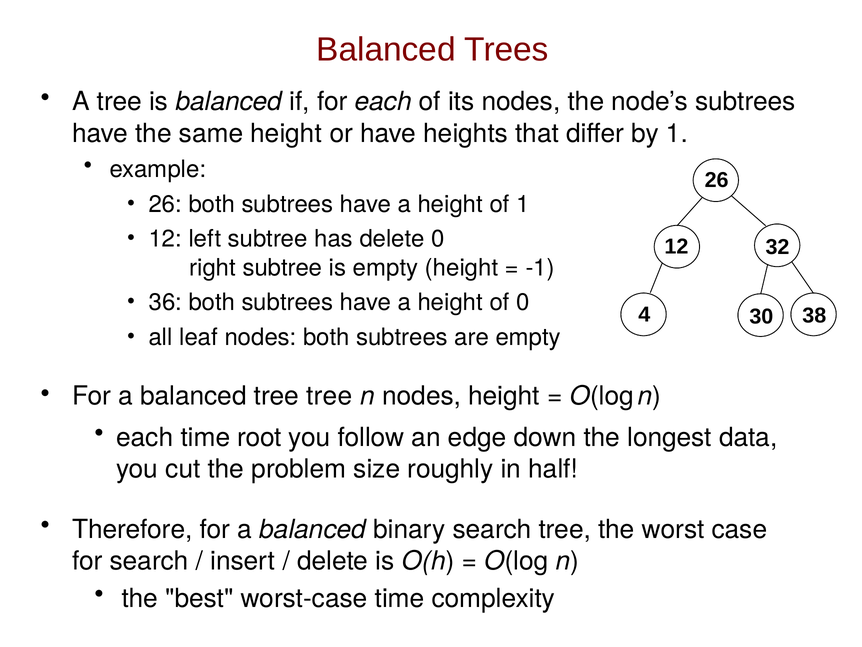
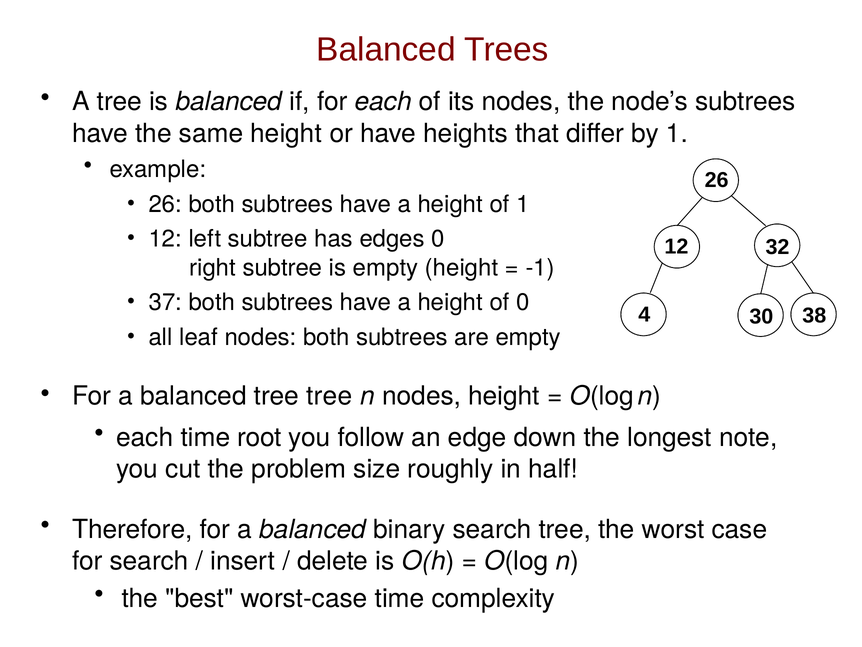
has delete: delete -> edges
36: 36 -> 37
data: data -> note
